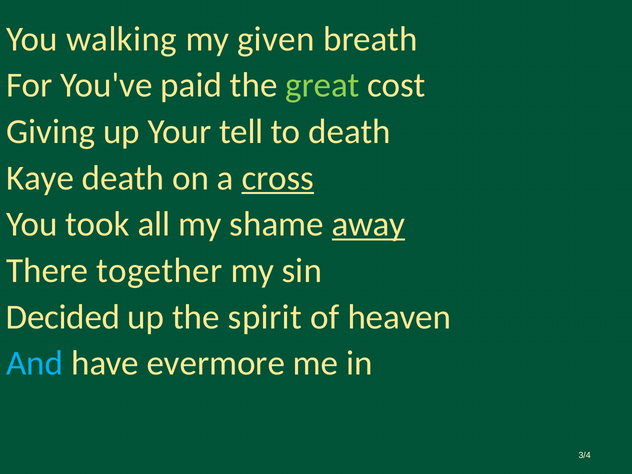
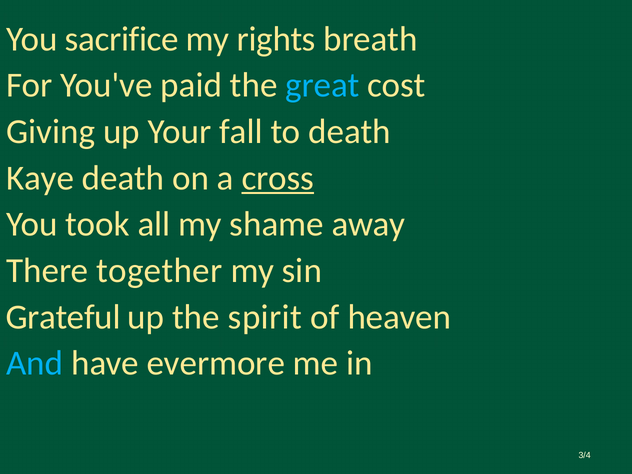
walking: walking -> sacrifice
given: given -> rights
great colour: light green -> light blue
tell: tell -> fall
away underline: present -> none
Decided: Decided -> Grateful
